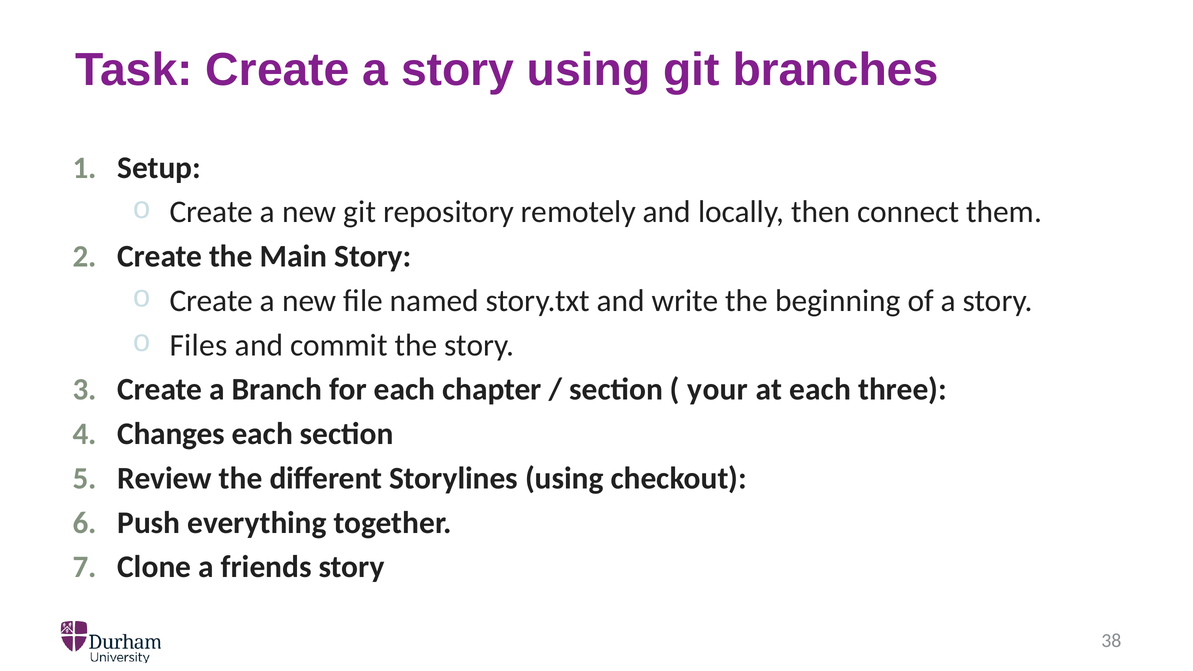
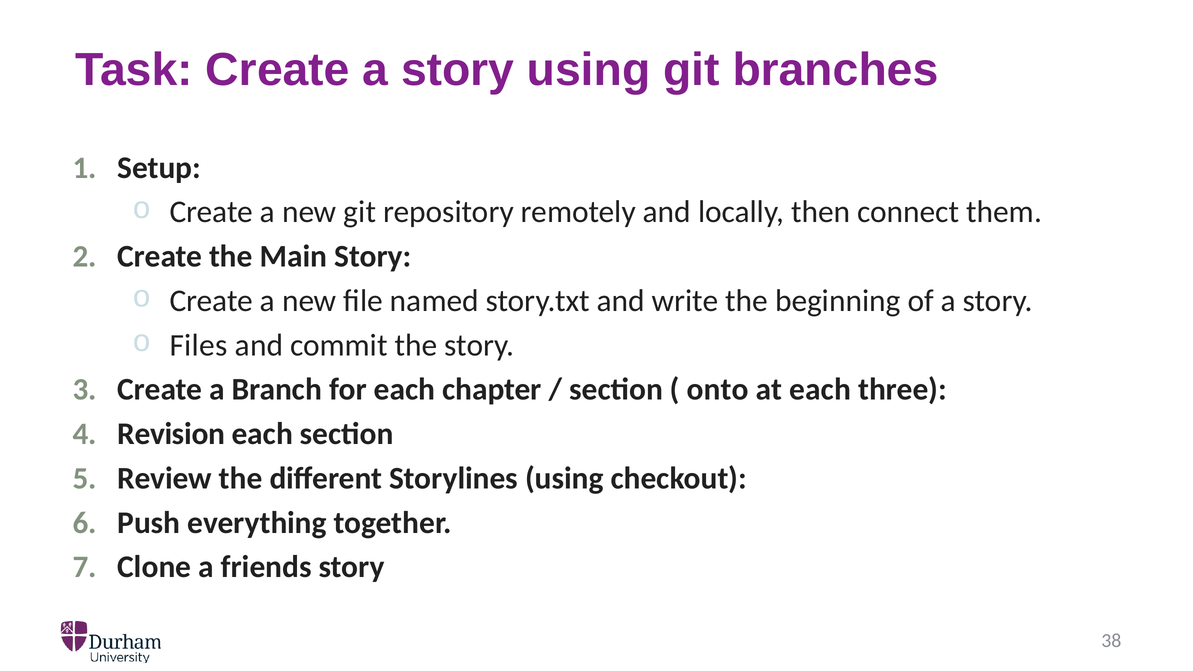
your: your -> onto
Changes: Changes -> Revision
